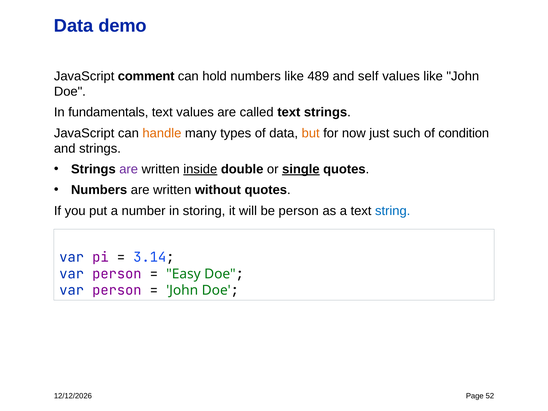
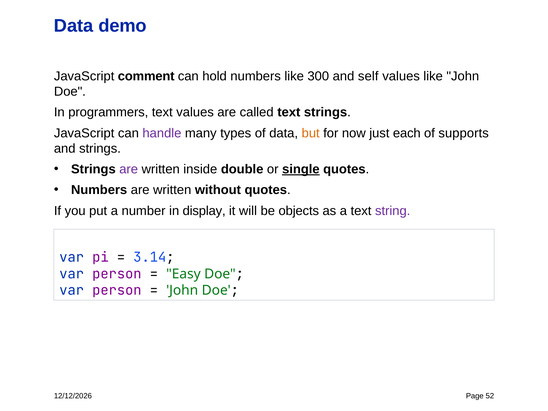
489: 489 -> 300
fundamentals: fundamentals -> programmers
handle colour: orange -> purple
such: such -> each
condition: condition -> supports
inside underline: present -> none
storing: storing -> display
be person: person -> objects
string colour: blue -> purple
